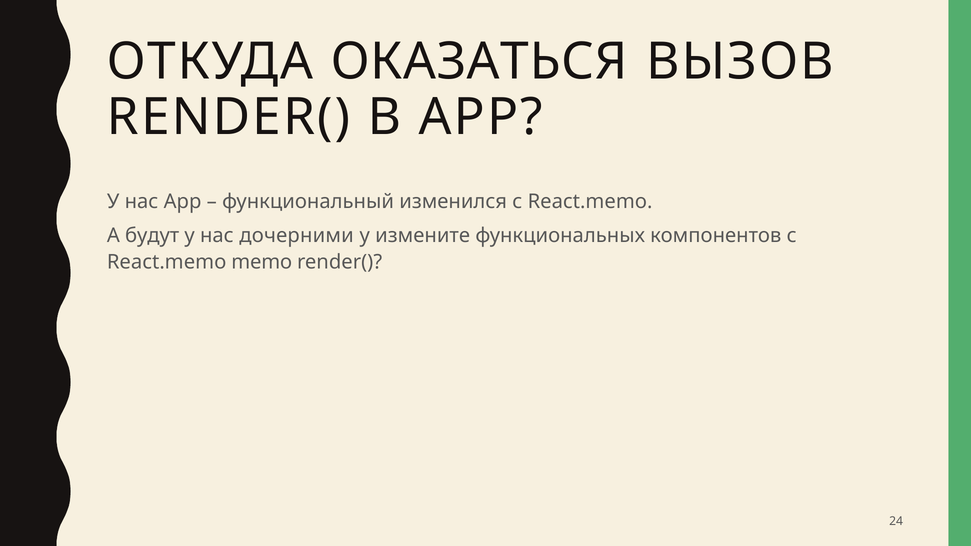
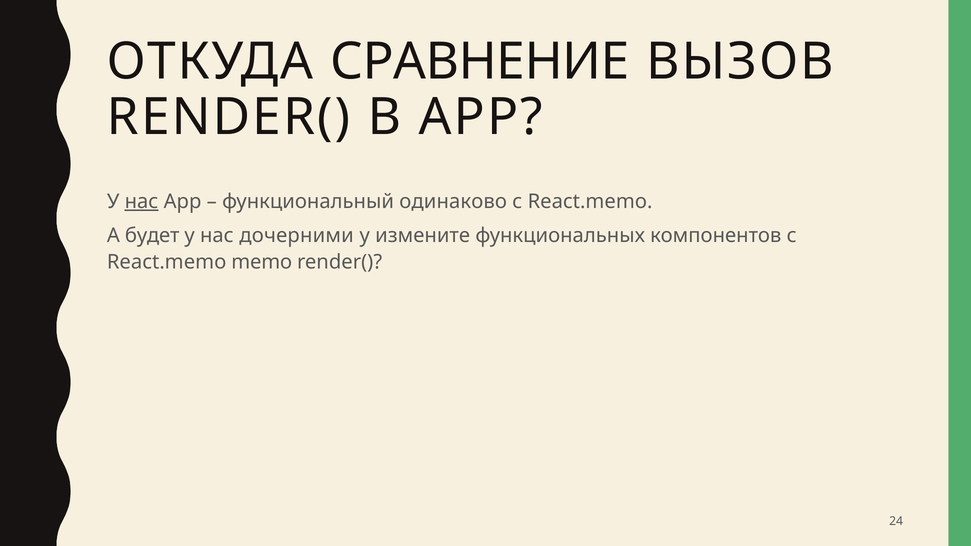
ОКАЗАТЬСЯ: ОКАЗАТЬСЯ -> СРАВНЕНИЕ
нас at (142, 202) underline: none -> present
изменился: изменился -> одинаково
будут: будут -> будет
